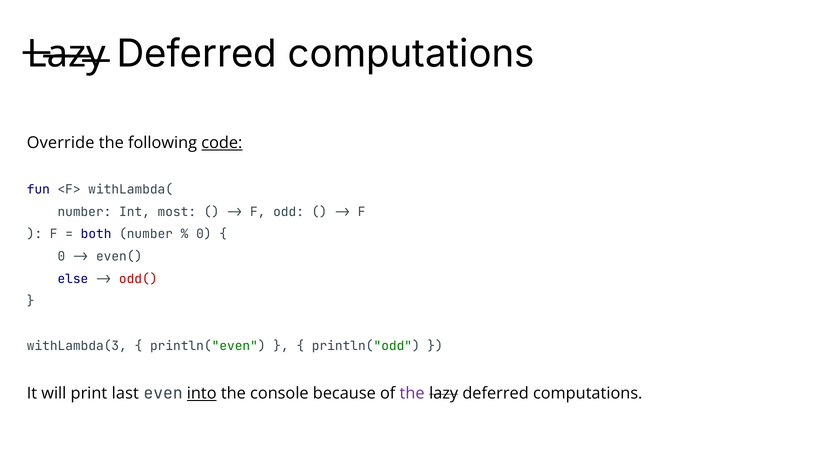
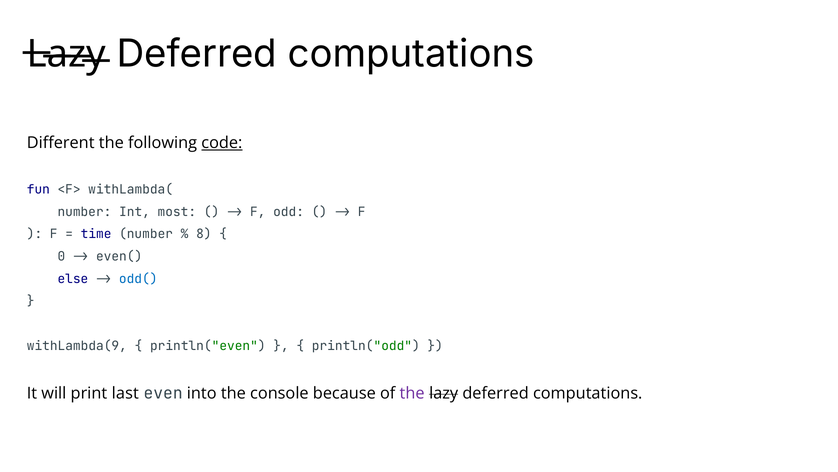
Override: Override -> Different
both: both -> time
0 at (204, 234): 0 -> 8
odd( colour: red -> blue
withLambda(3: withLambda(3 -> withLambda(9
into underline: present -> none
